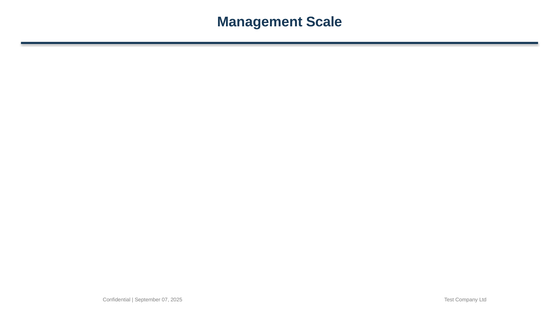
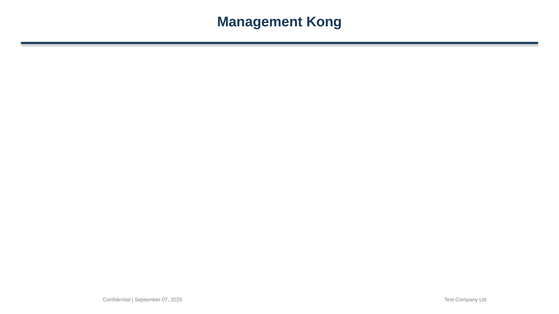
Scale: Scale -> Kong
